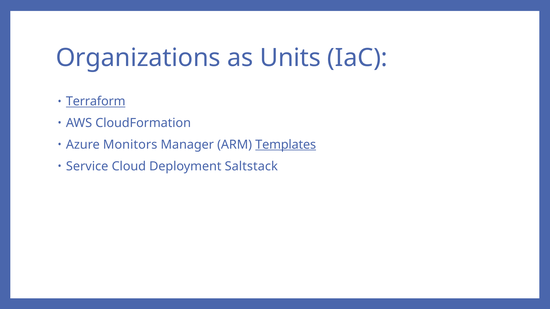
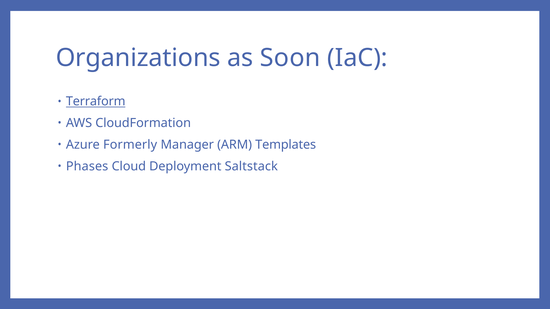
Units: Units -> Soon
Monitors: Monitors -> Formerly
Templates underline: present -> none
Service: Service -> Phases
